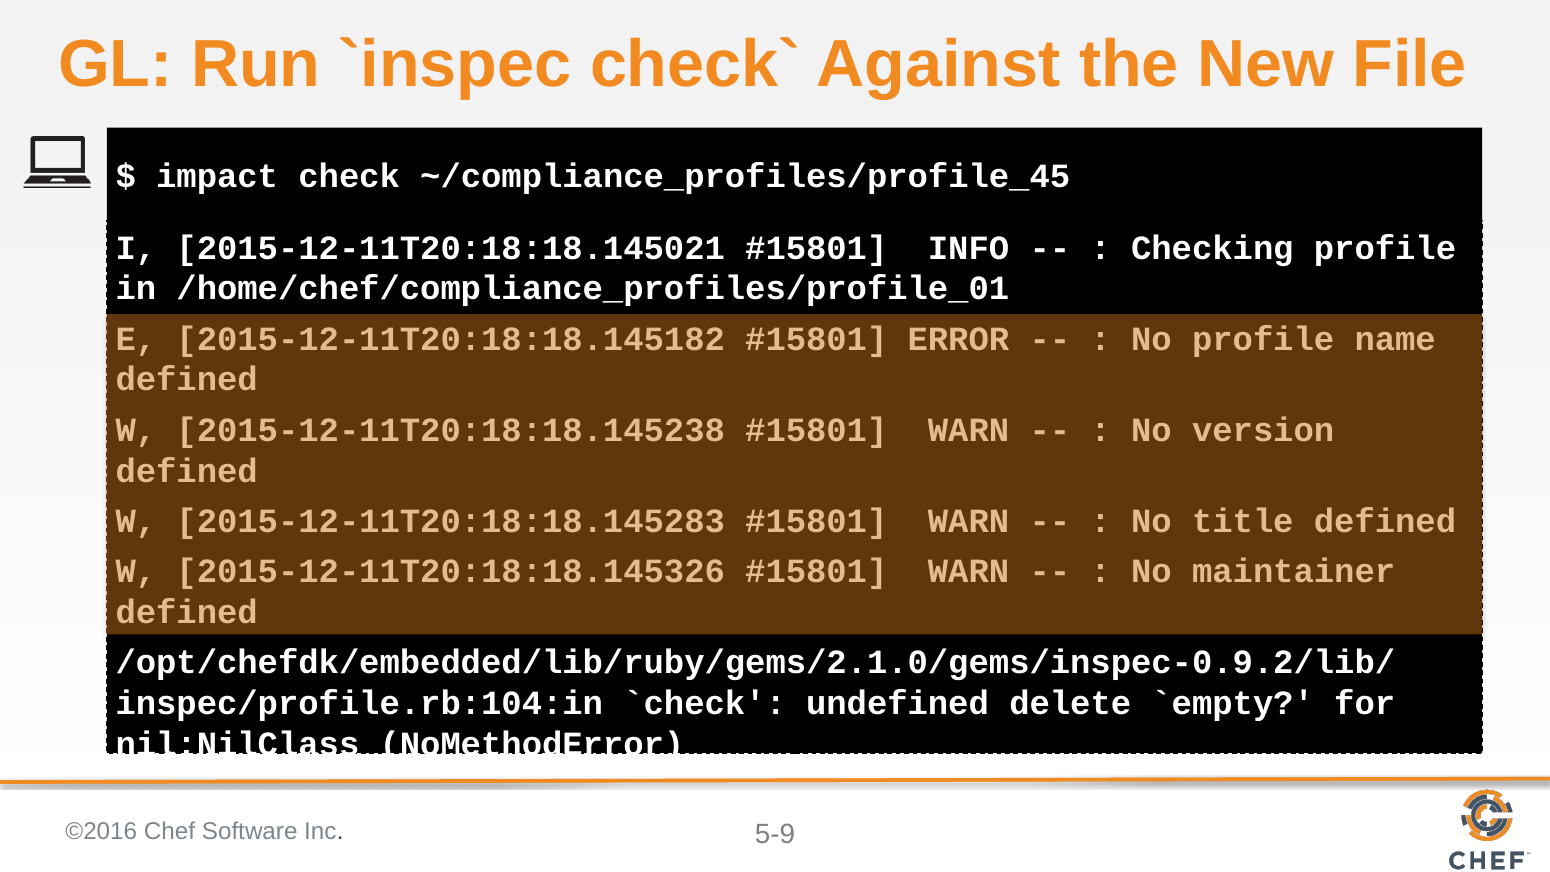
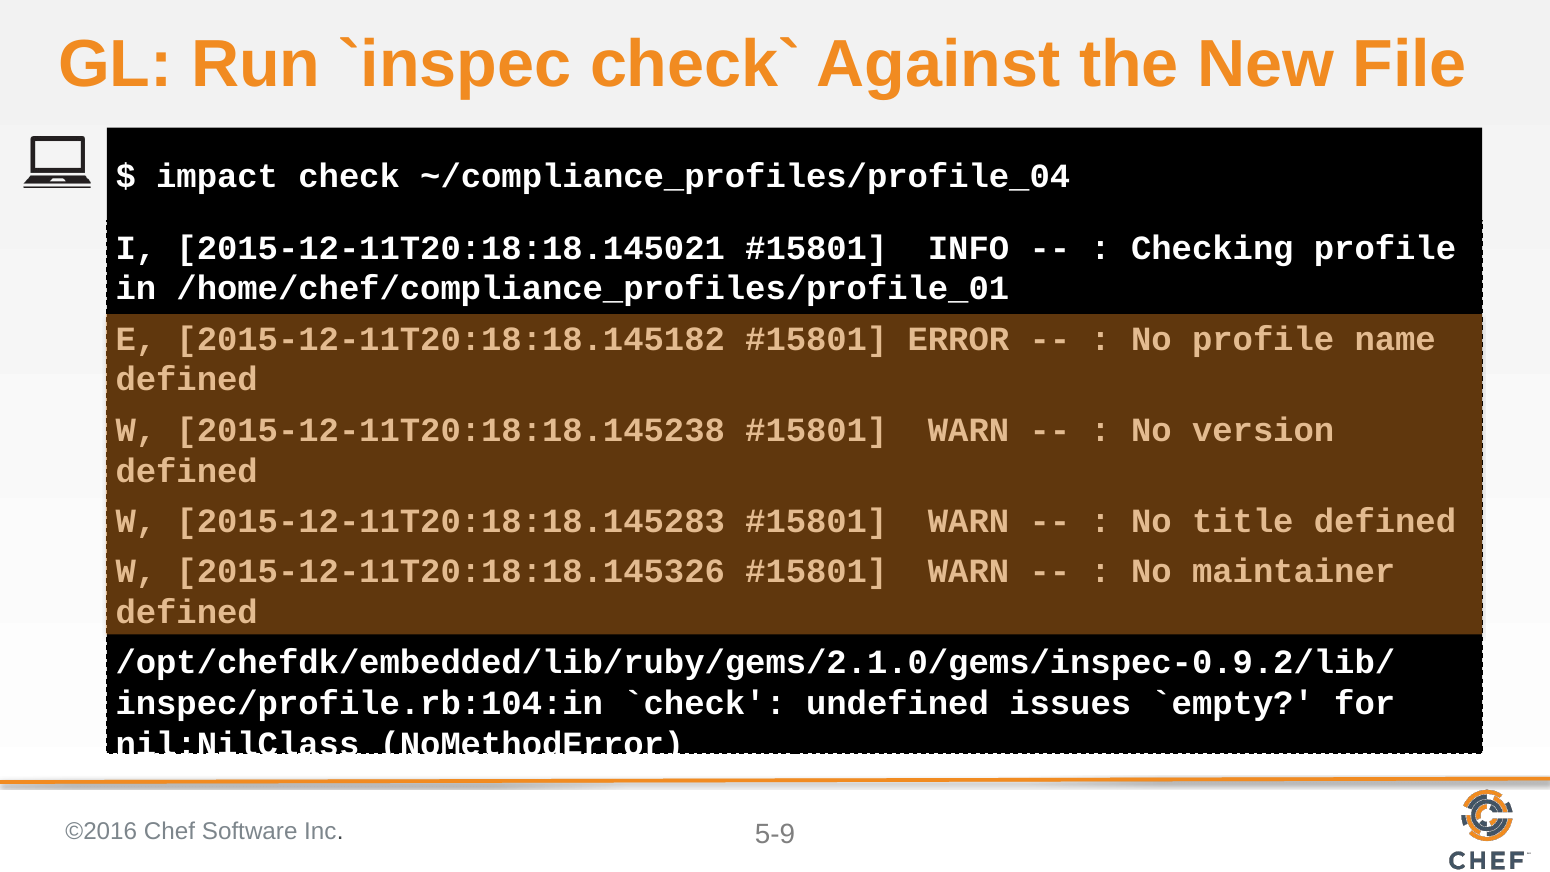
~/compliance_profiles/profile_45: ~/compliance_profiles/profile_45 -> ~/compliance_profiles/profile_04
delete: delete -> issues
